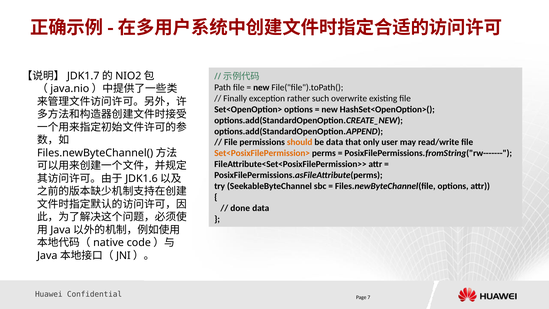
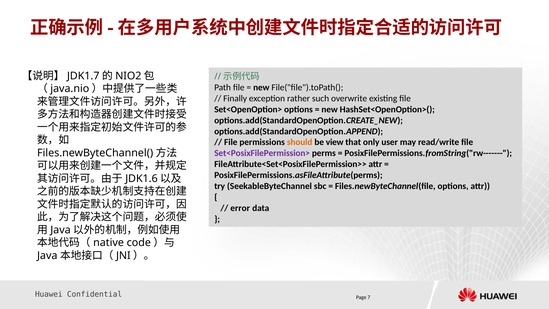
be data: data -> view
Set<PosixFilePermission> colour: orange -> purple
done: done -> error
